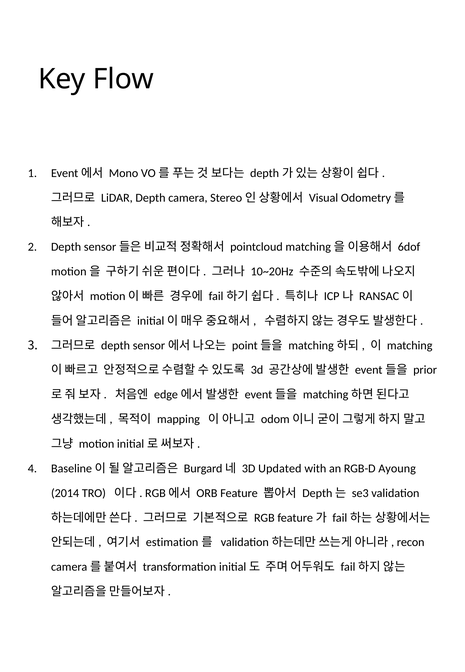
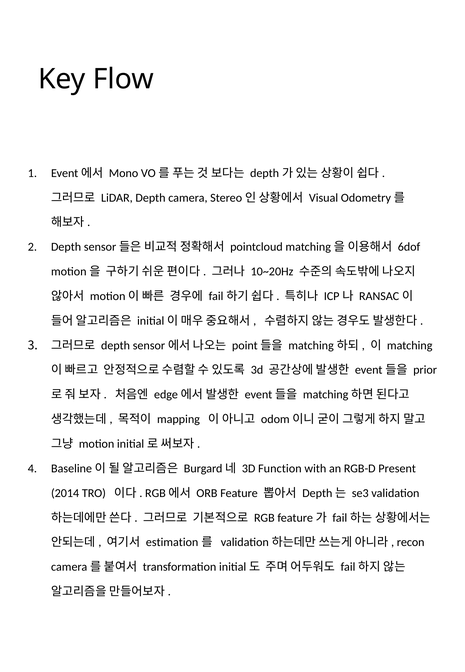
Updated: Updated -> Function
Ayoung: Ayoung -> Present
